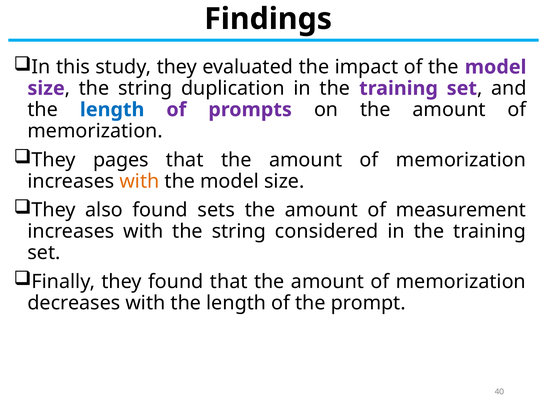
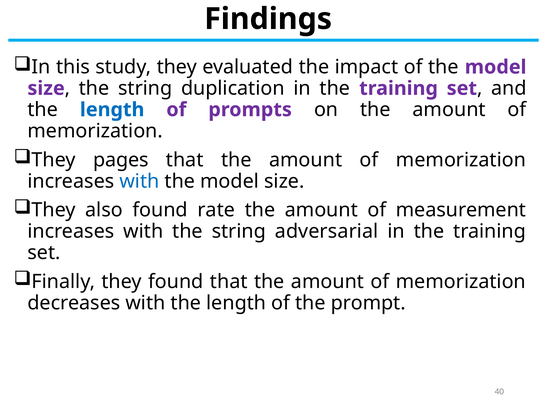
with at (139, 181) colour: orange -> blue
sets: sets -> rate
considered: considered -> adversarial
